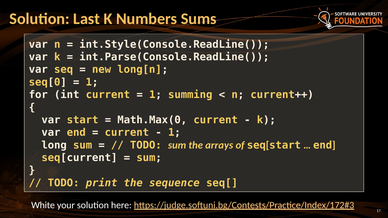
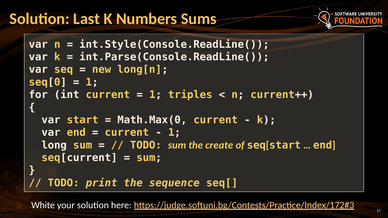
summing: summing -> triples
arrays: arrays -> create
